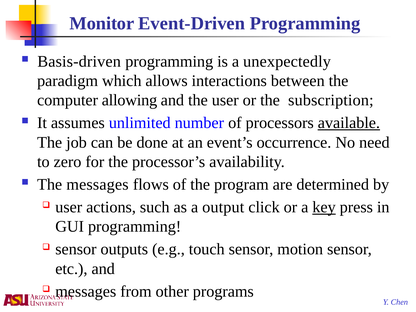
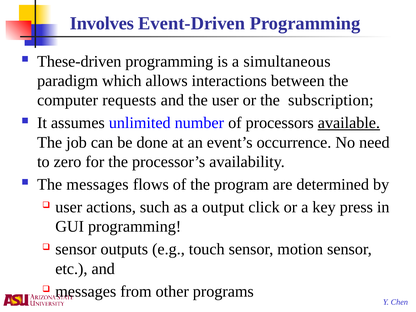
Monitor: Monitor -> Involves
Basis-driven: Basis-driven -> These-driven
unexpectedly: unexpectedly -> simultaneous
allowing: allowing -> requests
key underline: present -> none
